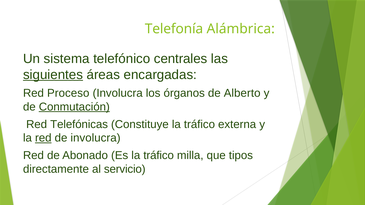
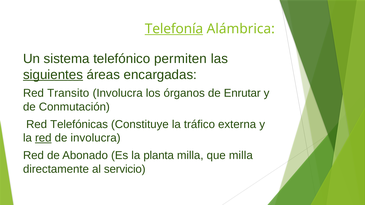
Telefonía underline: none -> present
centrales: centrales -> permiten
Proceso: Proceso -> Transito
Alberto: Alberto -> Enrutar
Conmutación underline: present -> none
Es la tráfico: tráfico -> planta
que tipos: tipos -> milla
